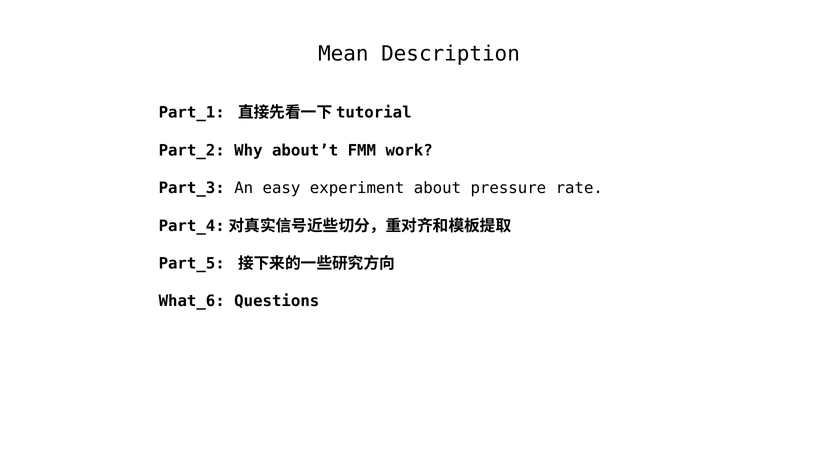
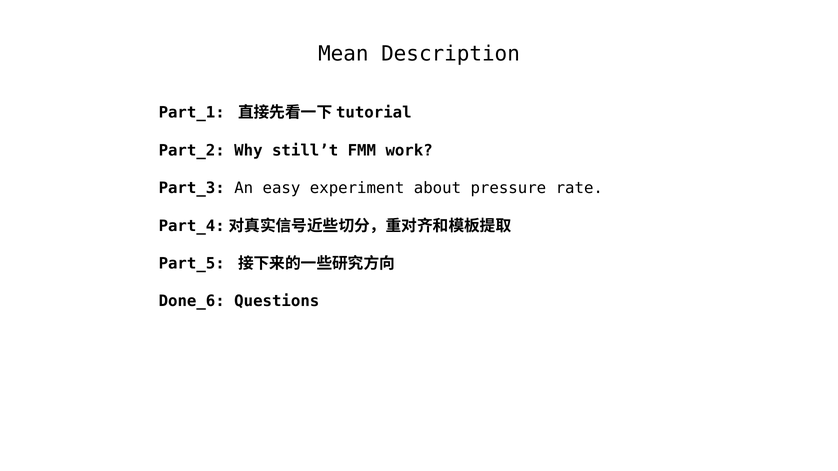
about’t: about’t -> still’t
What_6: What_6 -> Done_6
